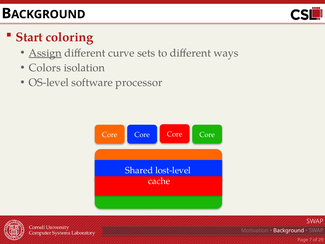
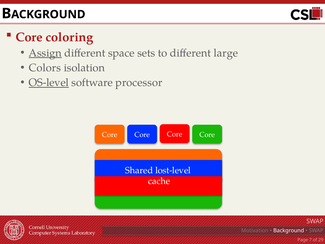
Start at (29, 37): Start -> Core
curve: curve -> space
ways: ways -> large
OS-level underline: none -> present
